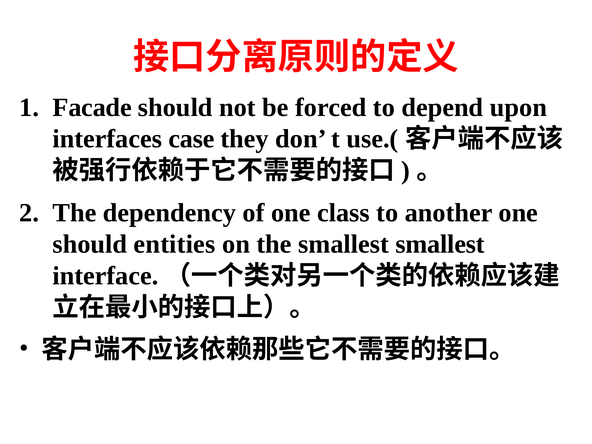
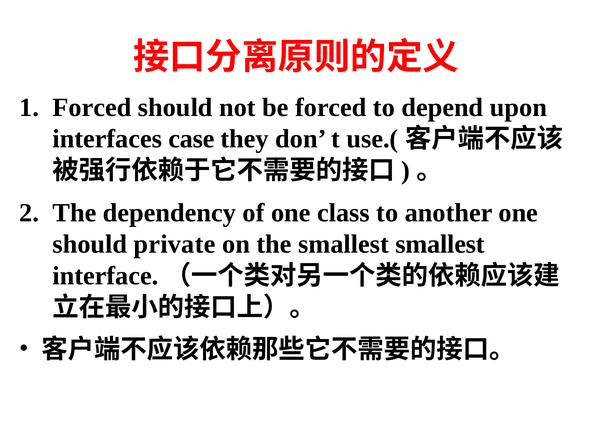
Facade at (92, 107): Facade -> Forced
entities: entities -> private
